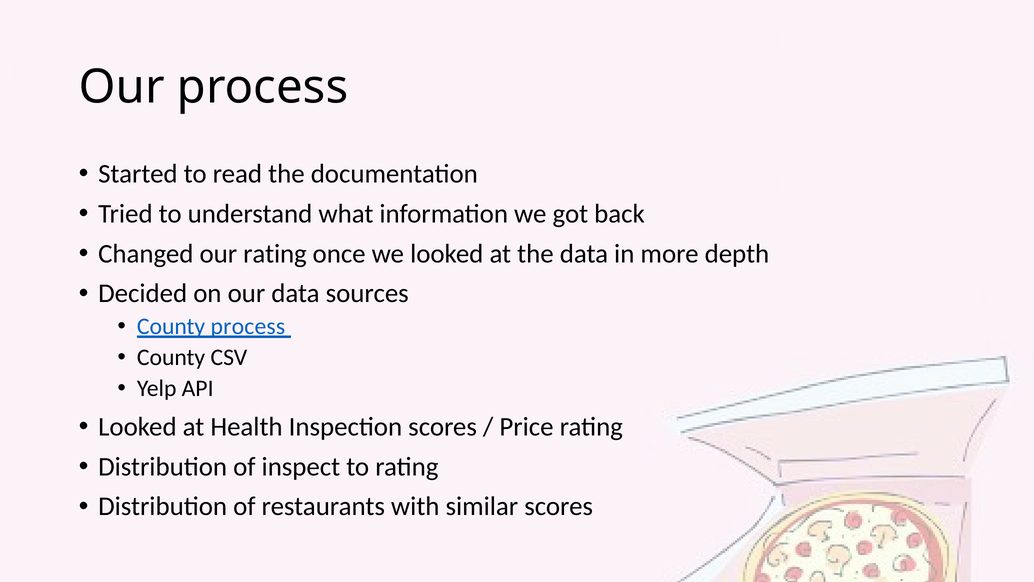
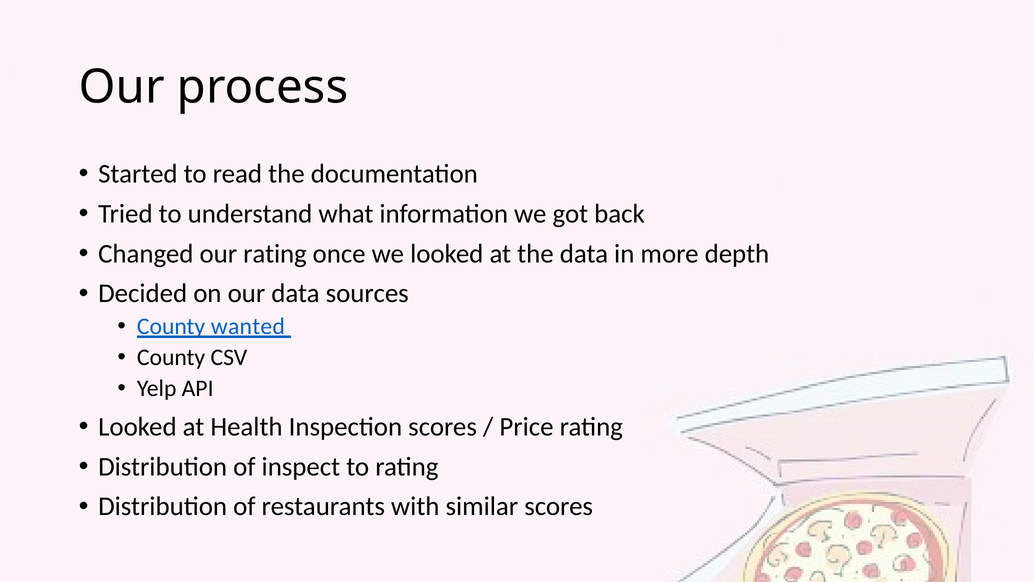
County process: process -> wanted
